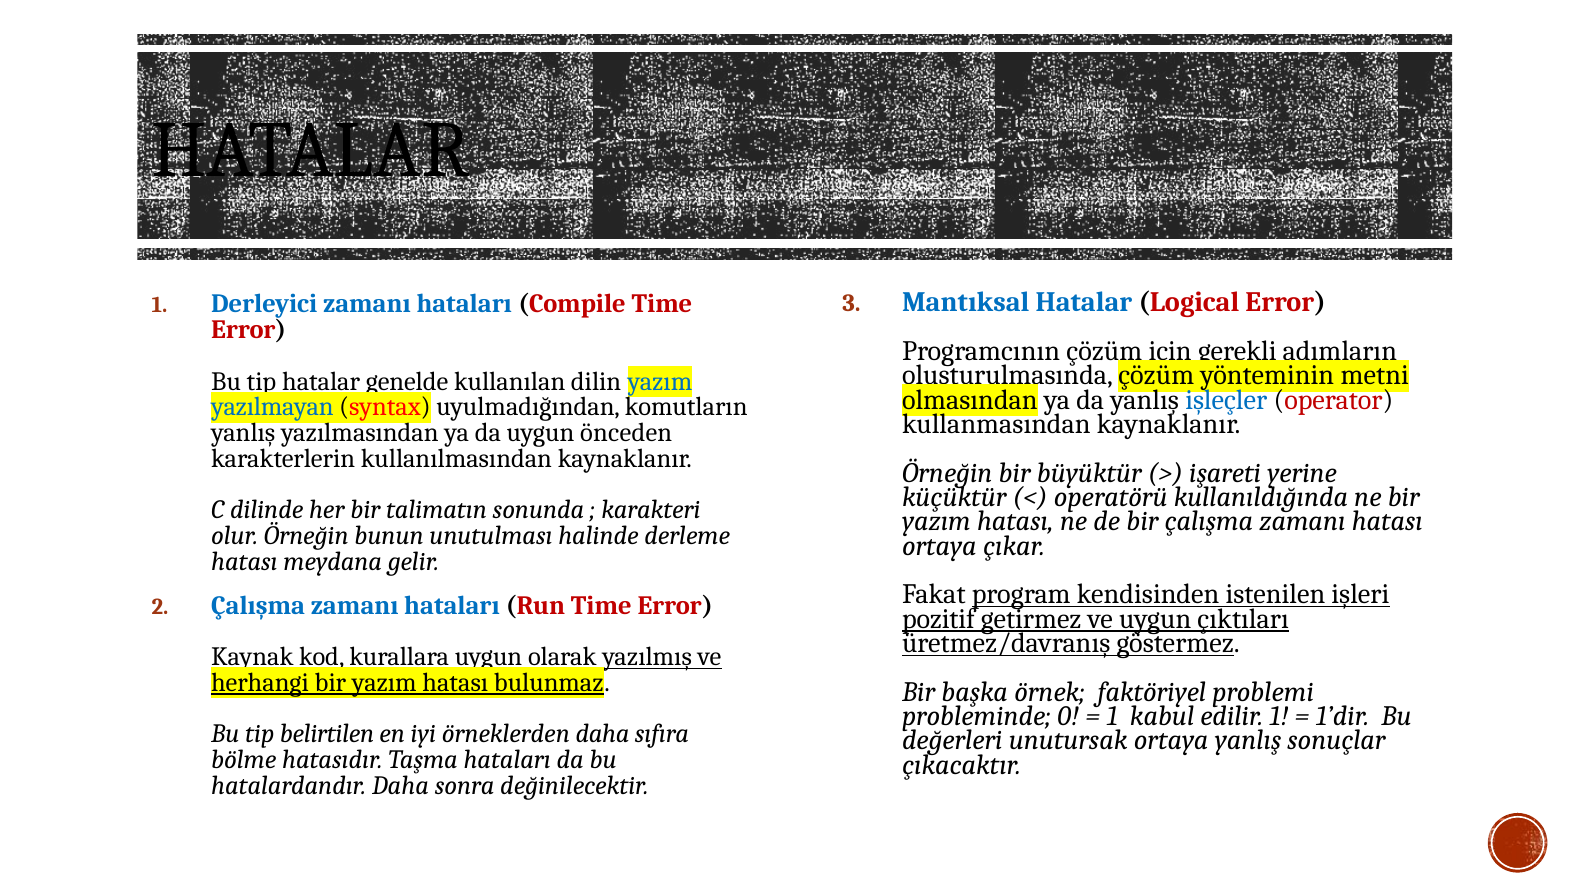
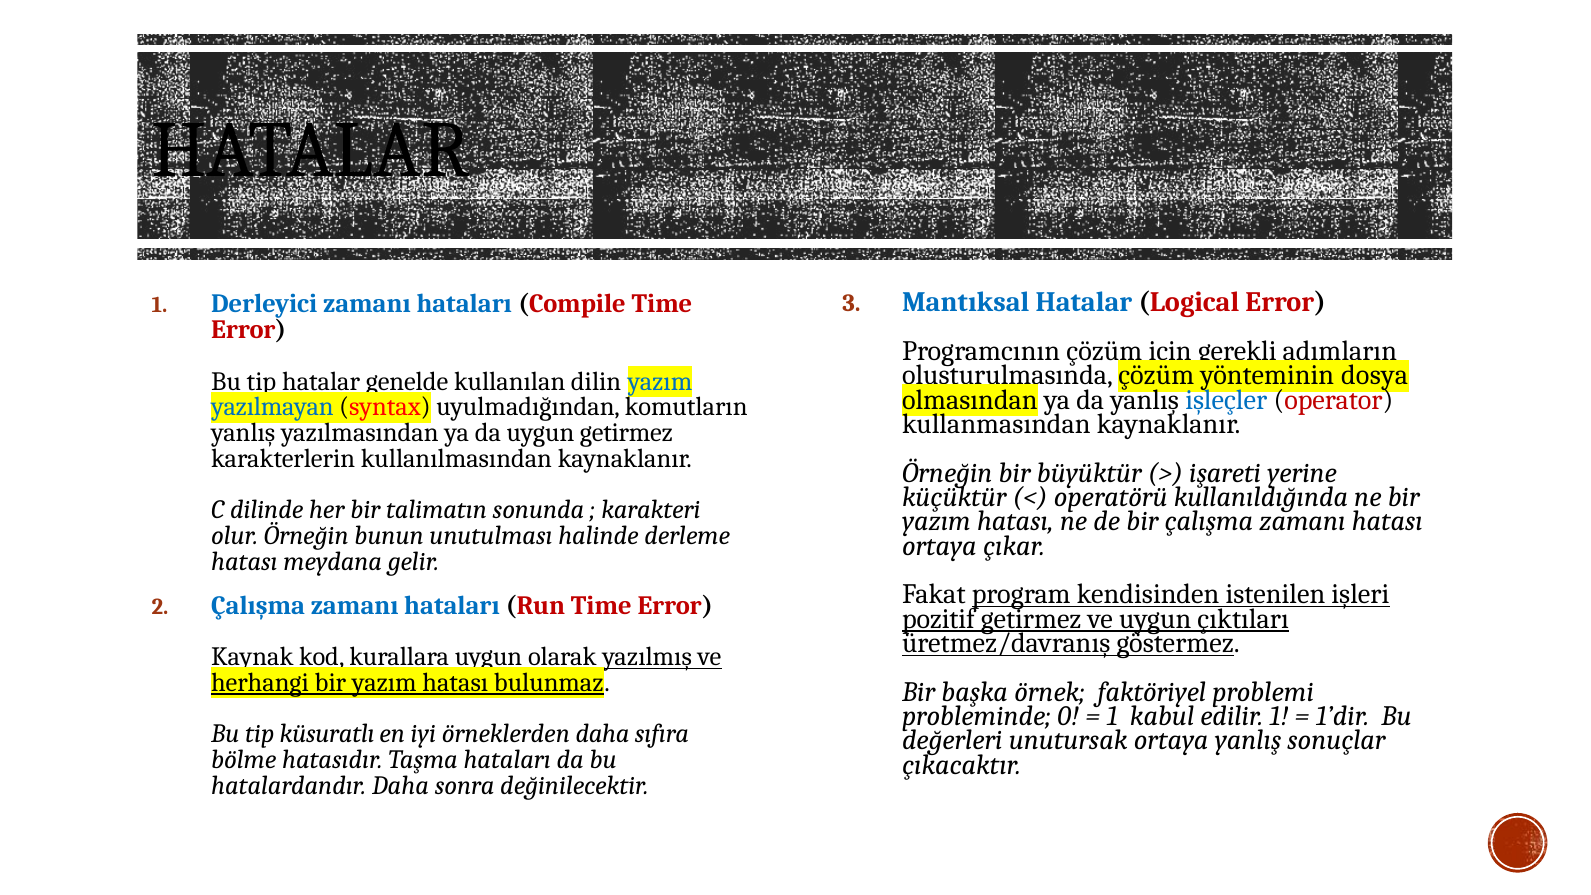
metni: metni -> dosya
uygun önceden: önceden -> getirmez
belirtilen: belirtilen -> küsuratlı
